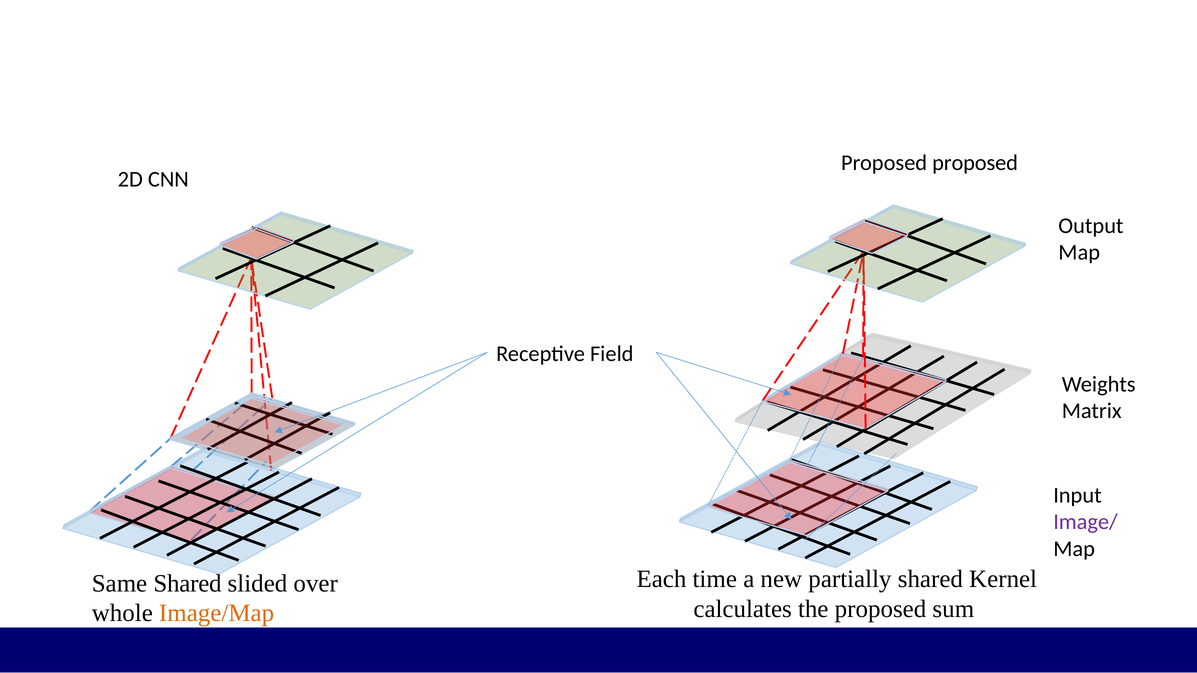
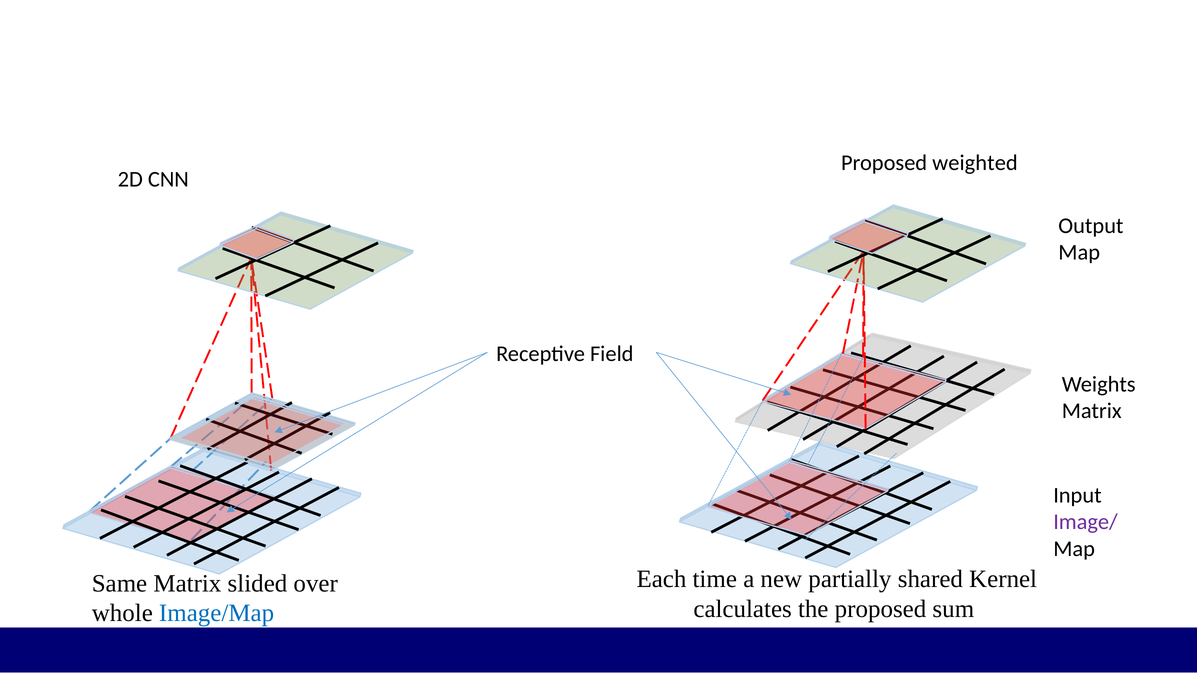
Proposed proposed: proposed -> weighted
Same Shared: Shared -> Matrix
Image/Map colour: orange -> blue
